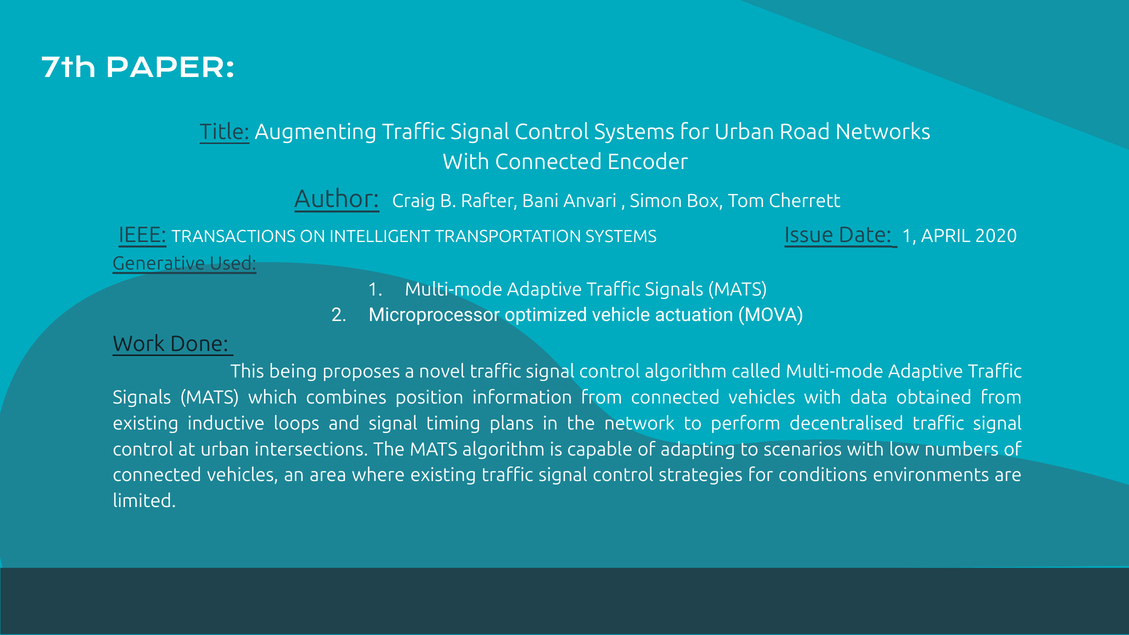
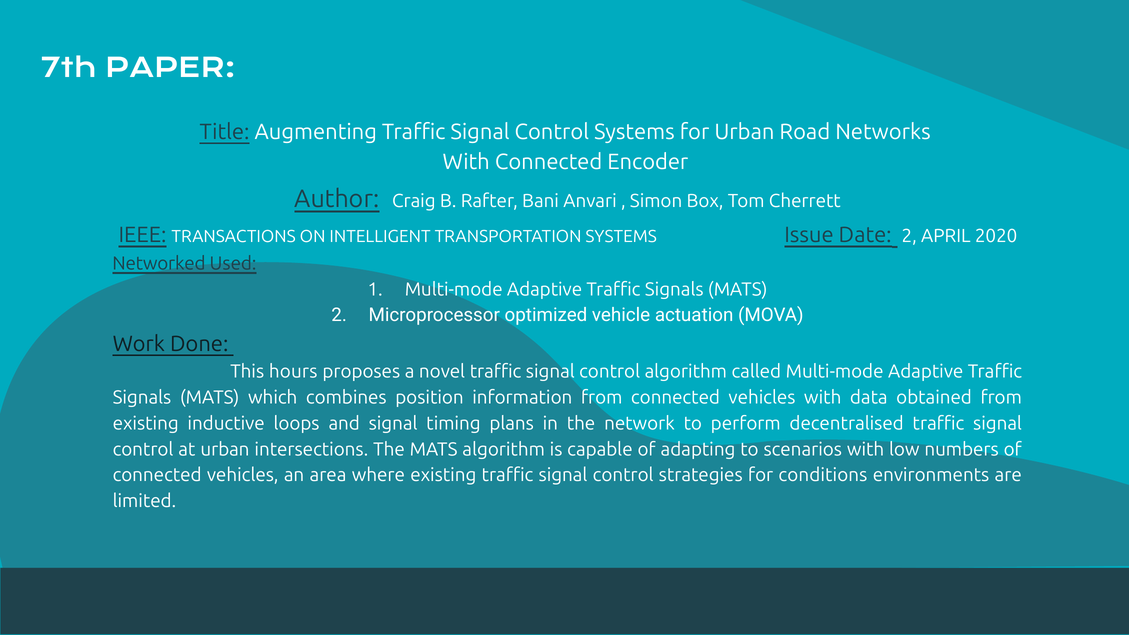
Date 1: 1 -> 2
Generative: Generative -> Networked
being: being -> hours
